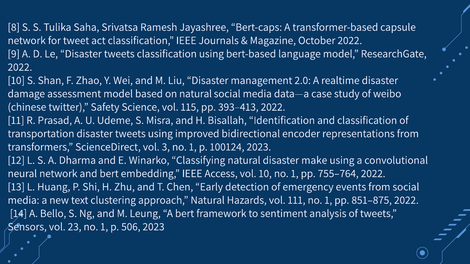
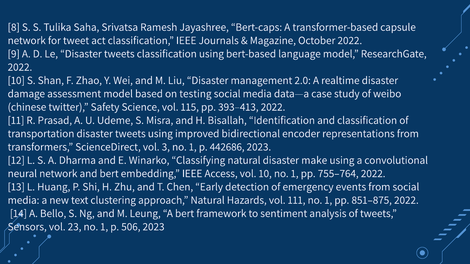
on natural: natural -> testing
100124: 100124 -> 442686
